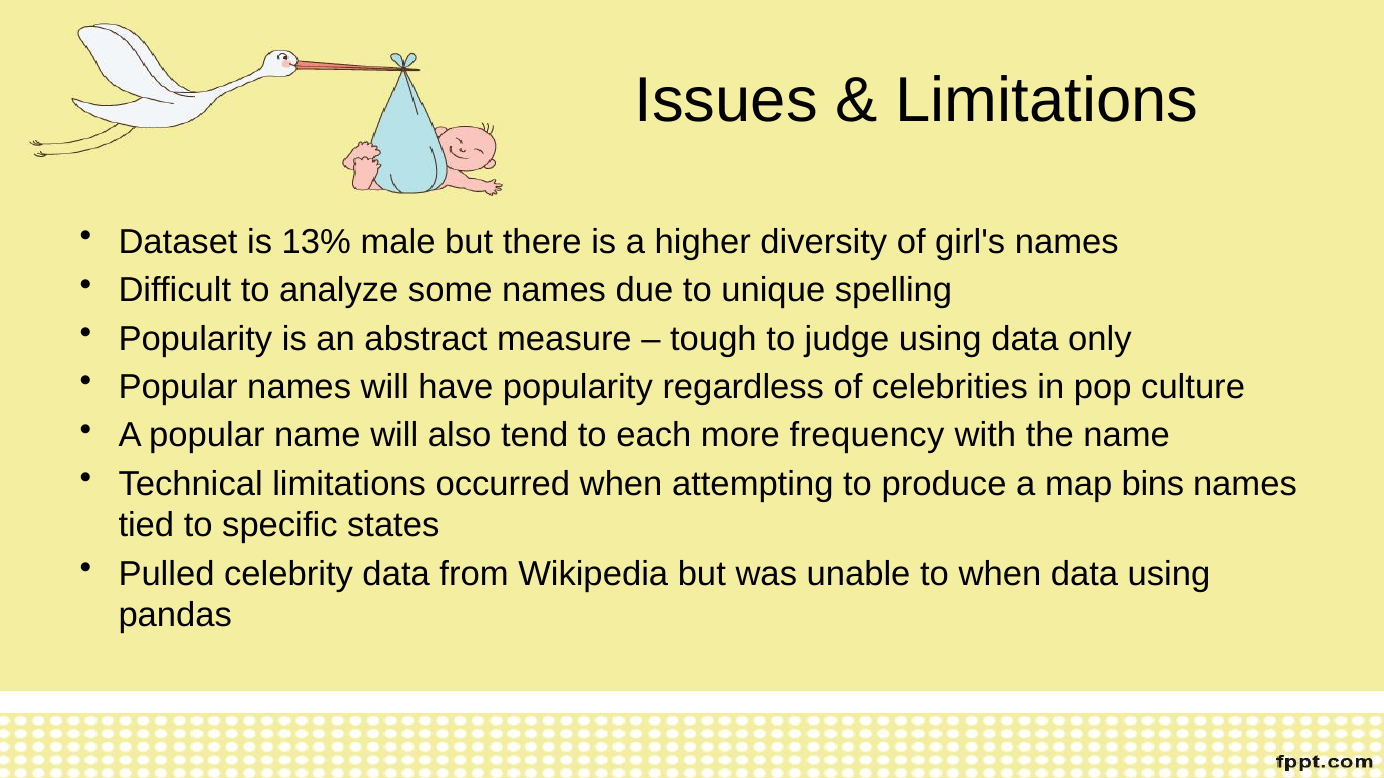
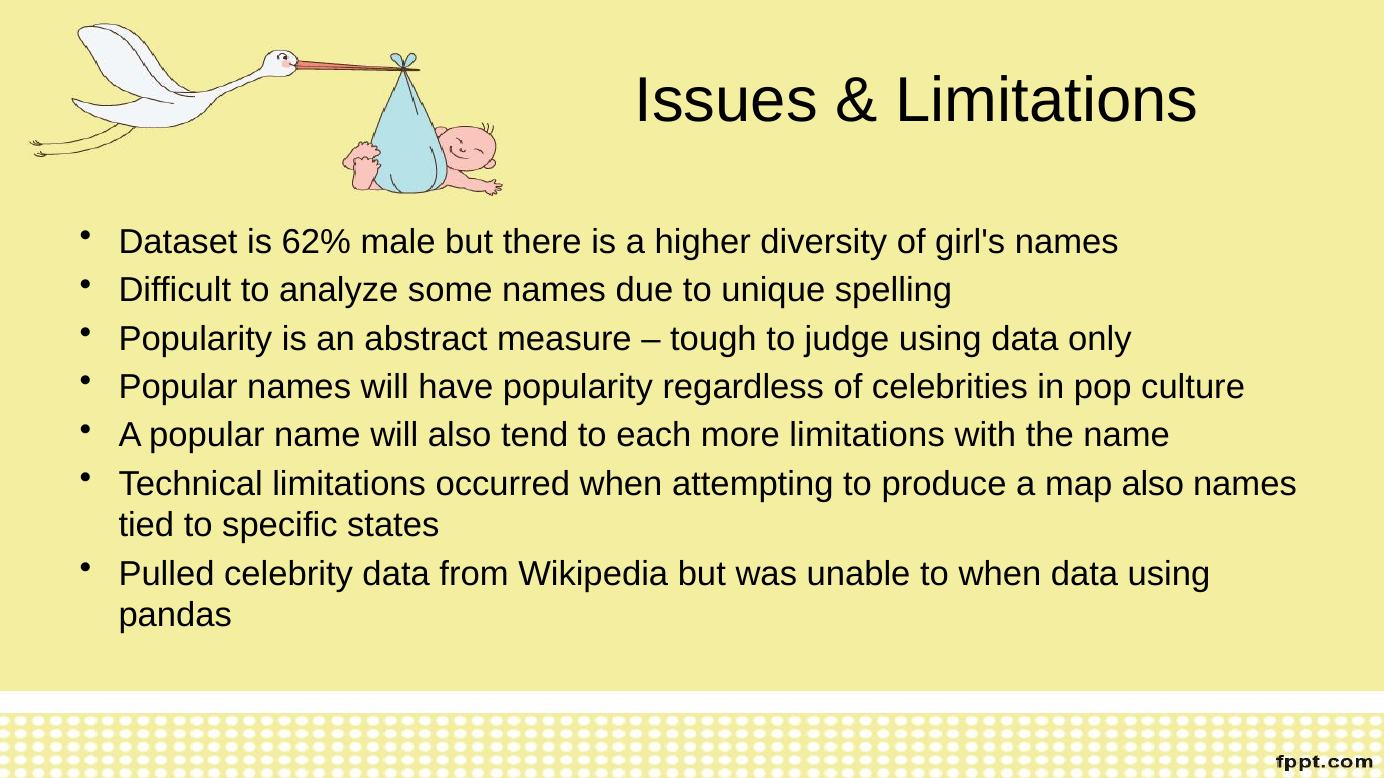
13%: 13% -> 62%
more frequency: frequency -> limitations
map bins: bins -> also
